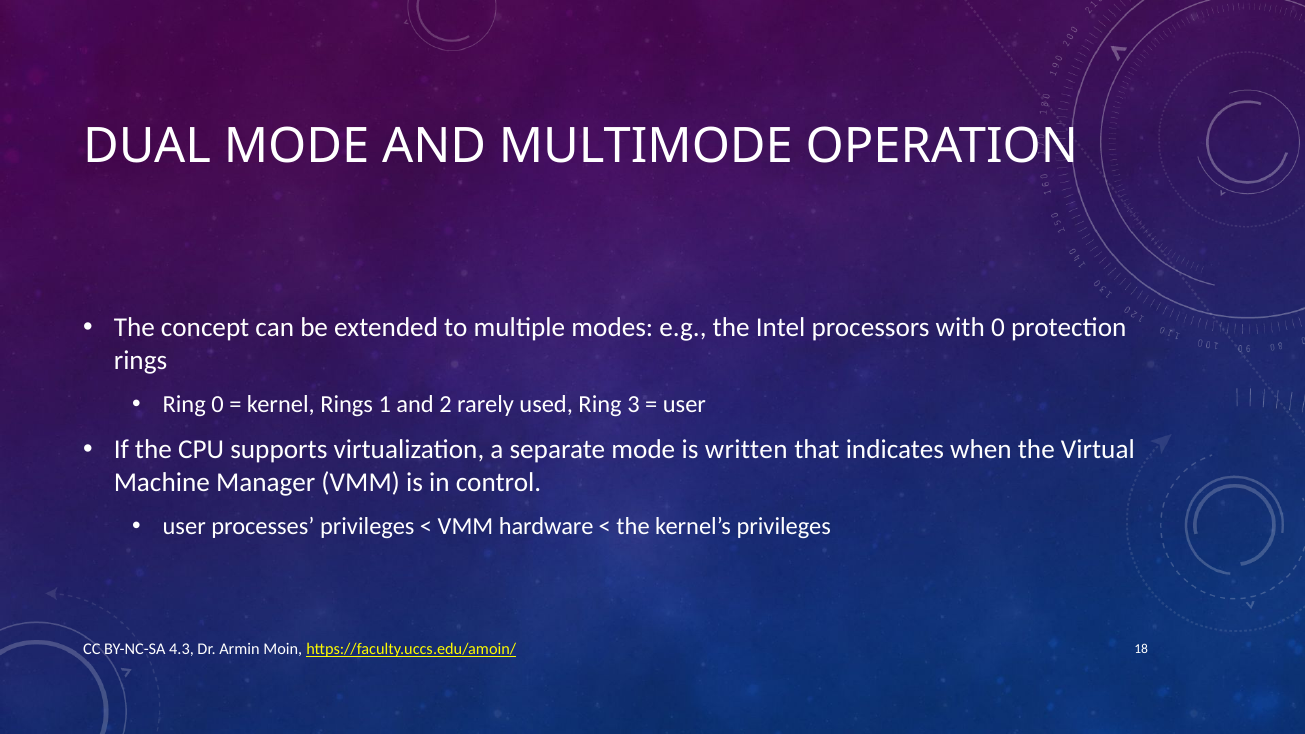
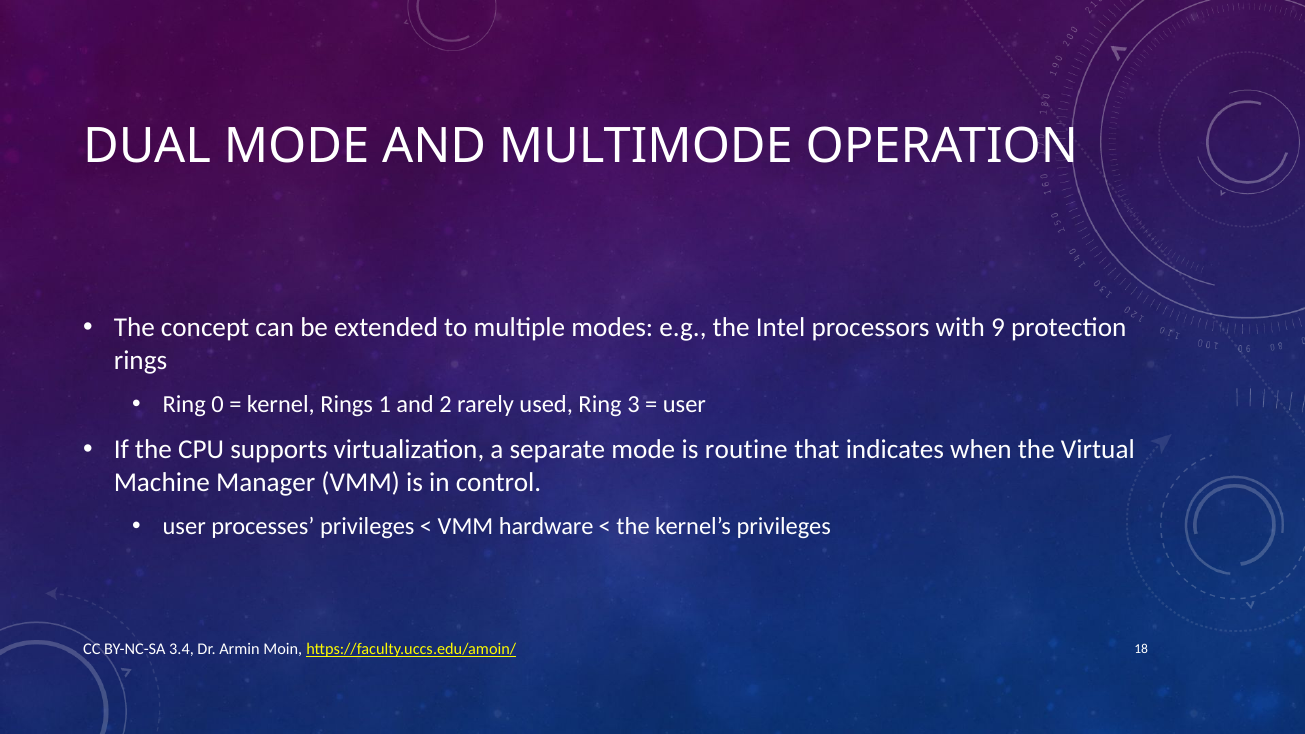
with 0: 0 -> 9
written: written -> routine
4.3: 4.3 -> 3.4
